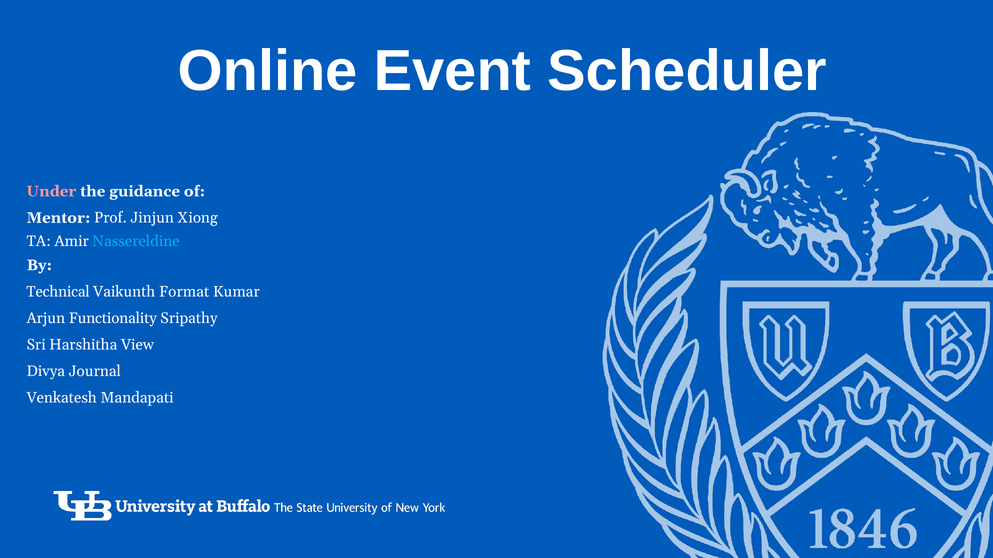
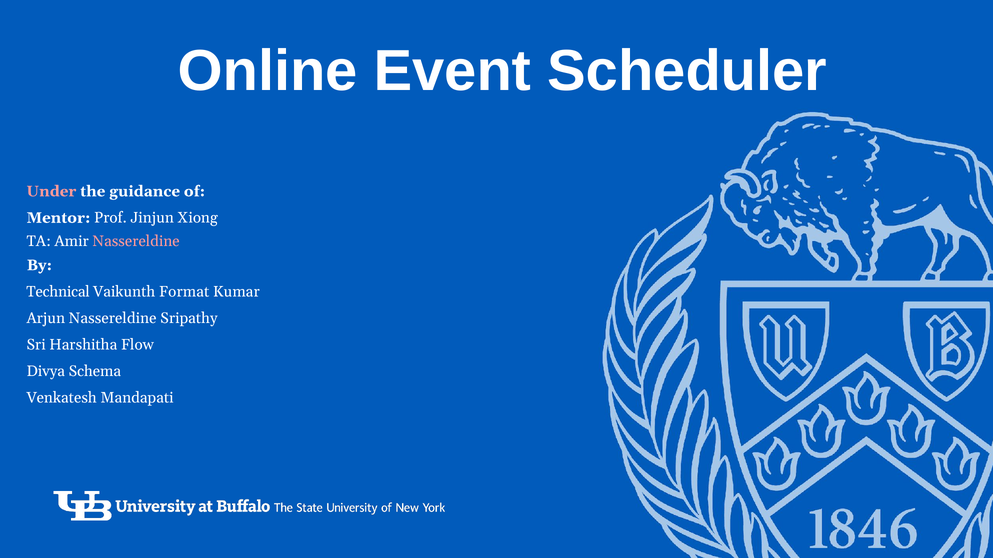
Nassereldine at (136, 242) colour: light blue -> pink
Arjun Functionality: Functionality -> Nassereldine
View: View -> Flow
Journal: Journal -> Schema
